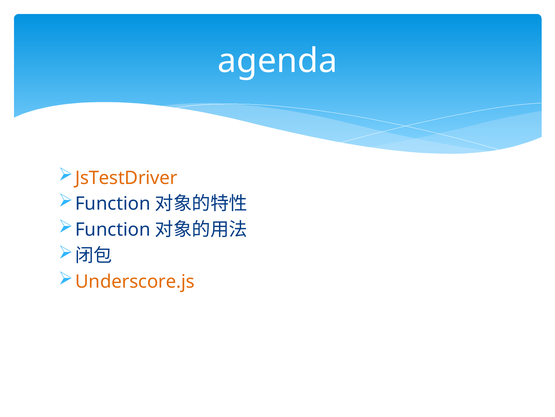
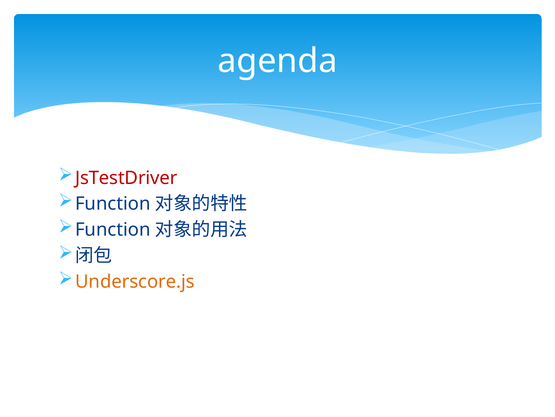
JsTestDriver colour: orange -> red
